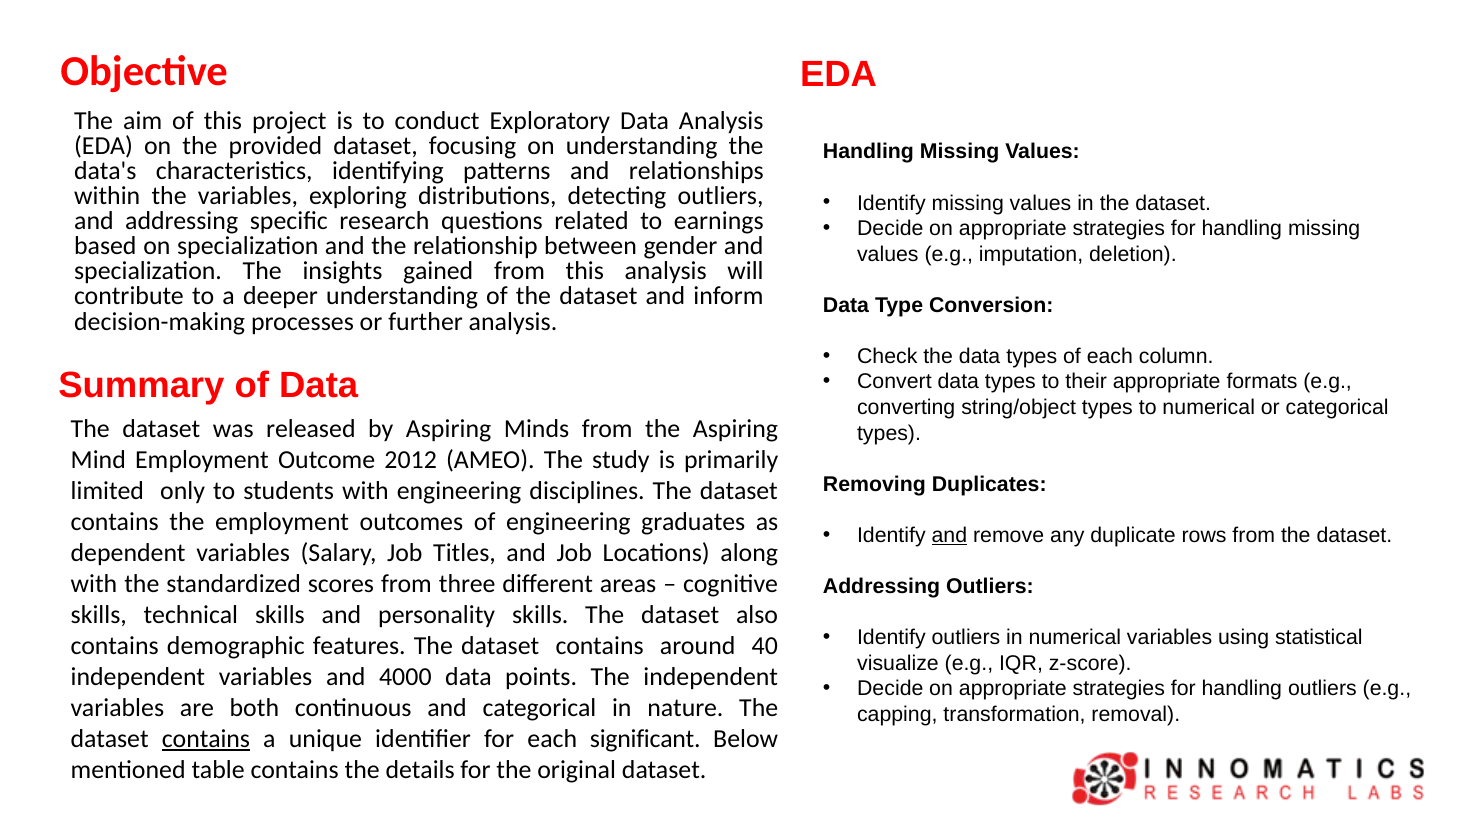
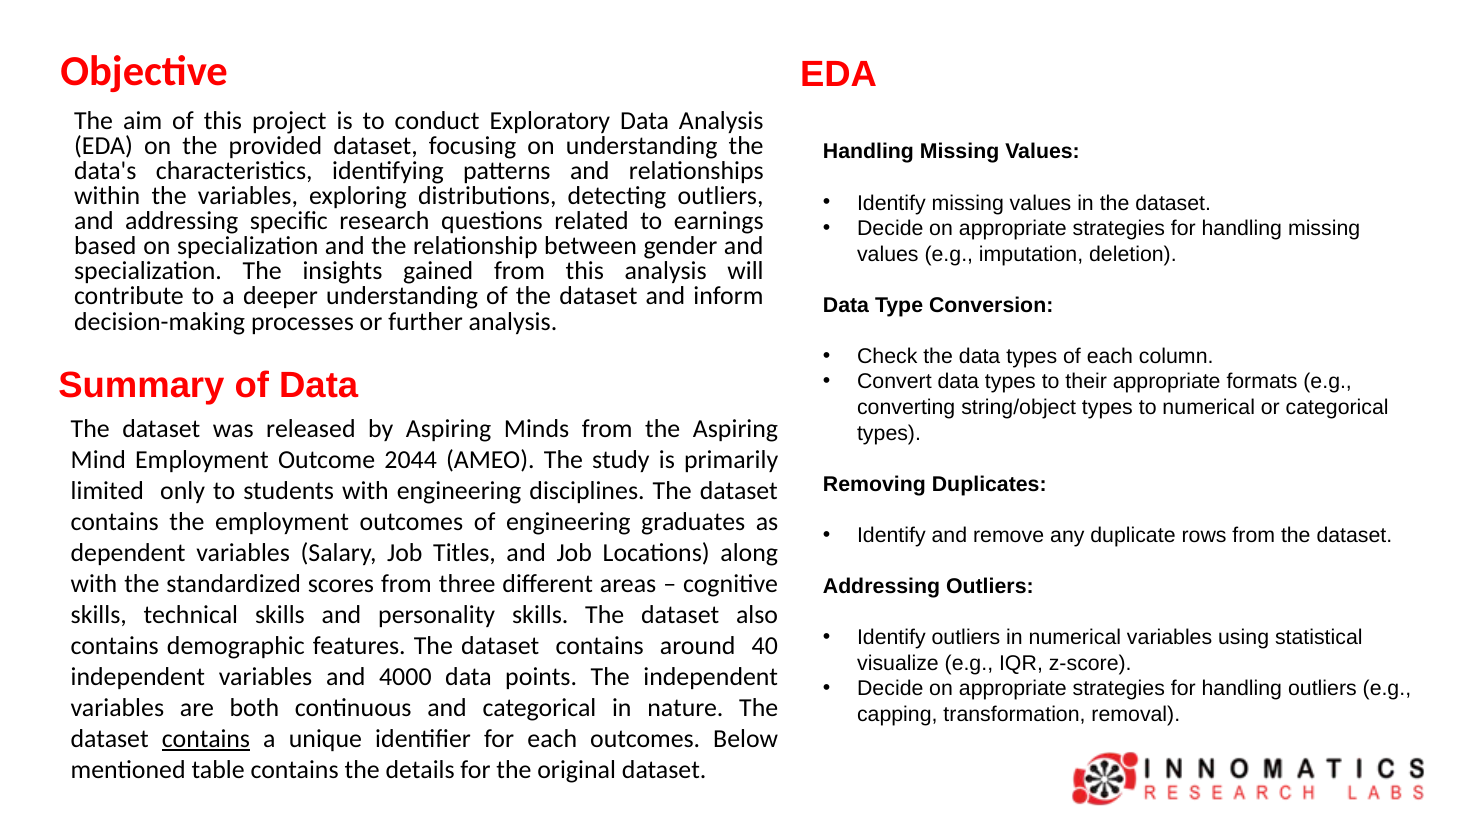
2012: 2012 -> 2044
and at (949, 535) underline: present -> none
each significant: significant -> outcomes
